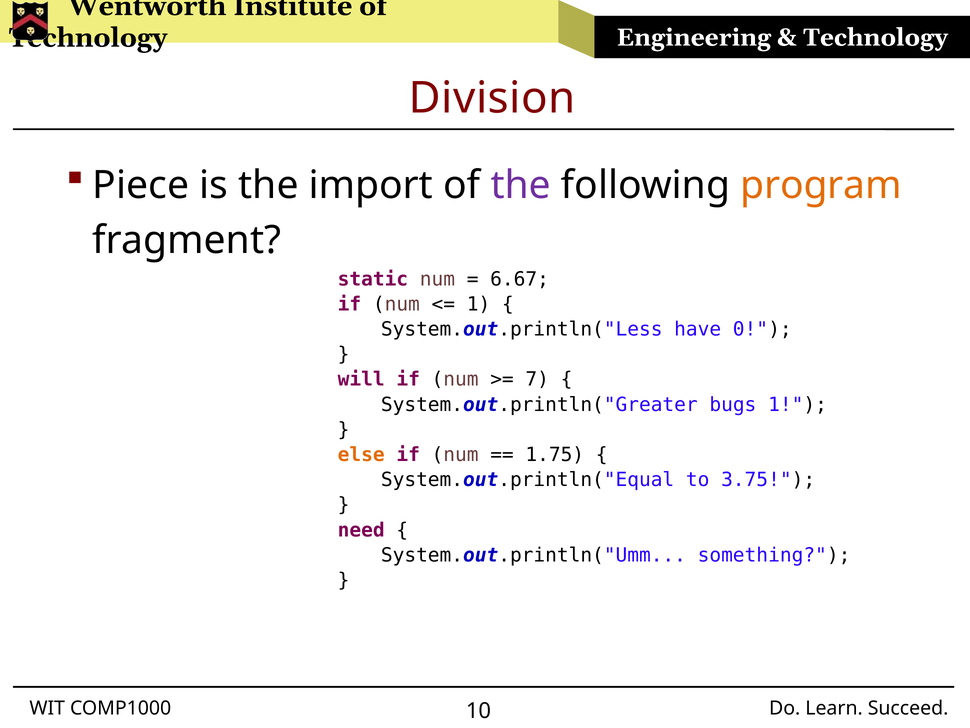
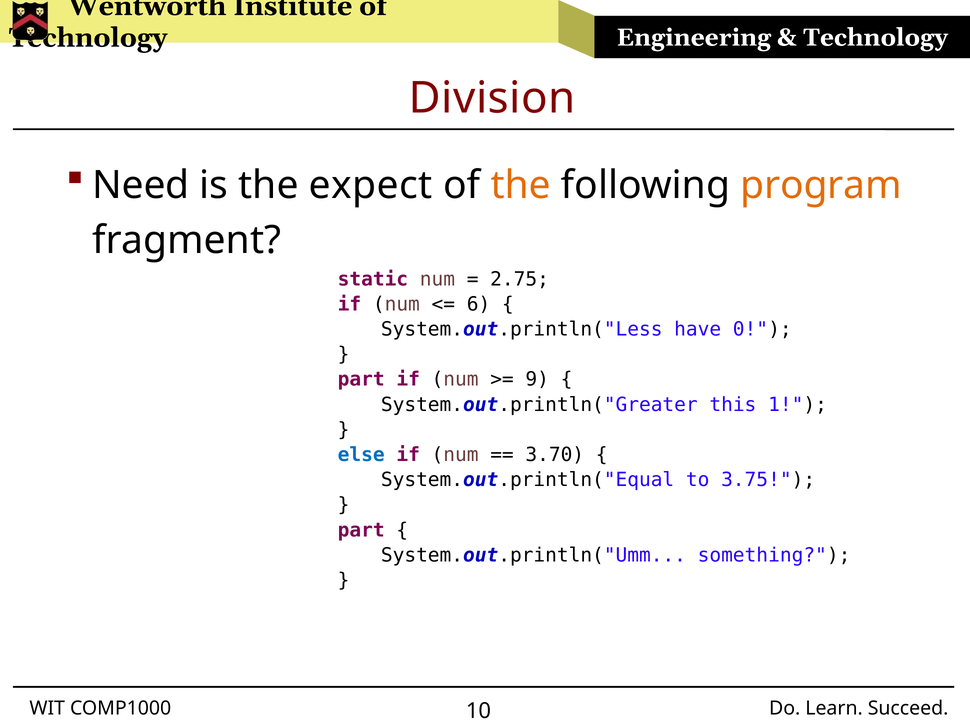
Piece: Piece -> Need
import: import -> expect
the at (521, 185) colour: purple -> orange
6.67: 6.67 -> 2.75
1 at (479, 304): 1 -> 6
will at (361, 379): will -> part
7: 7 -> 9
bugs: bugs -> this
else colour: orange -> blue
1.75: 1.75 -> 3.70
need at (361, 530): need -> part
